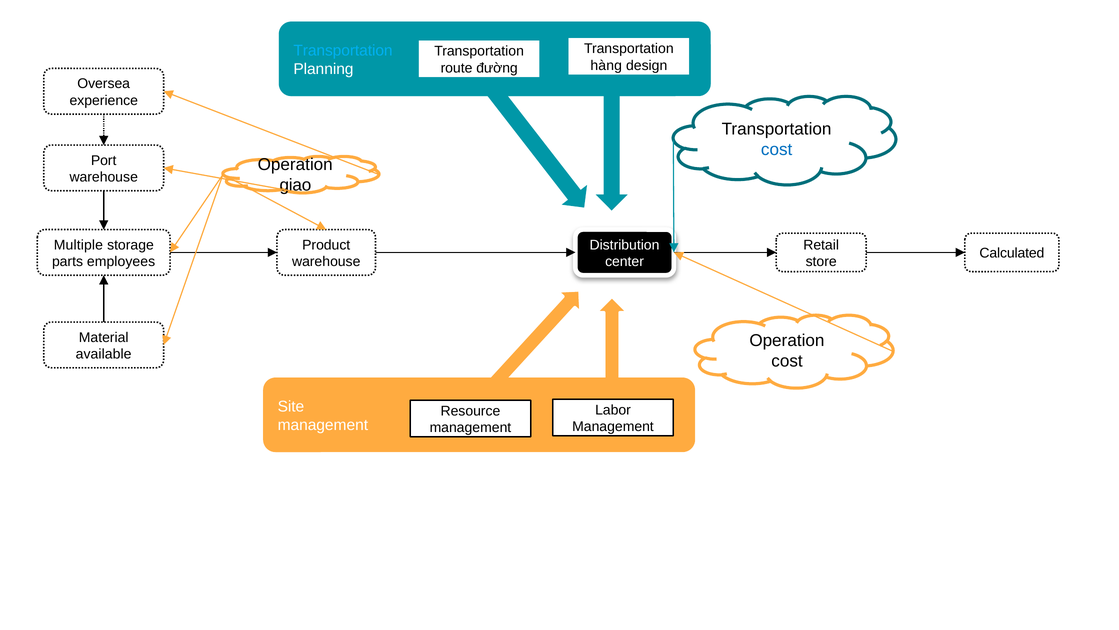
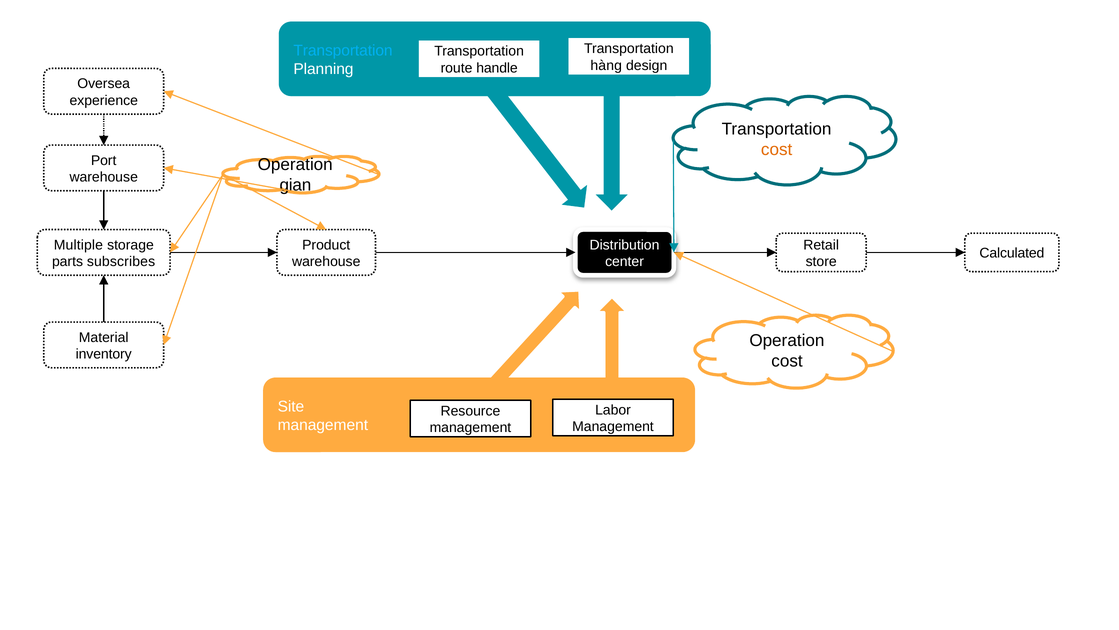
đường: đường -> handle
cost at (777, 150) colour: blue -> orange
giao: giao -> gian
employees: employees -> subscribes
available: available -> inventory
